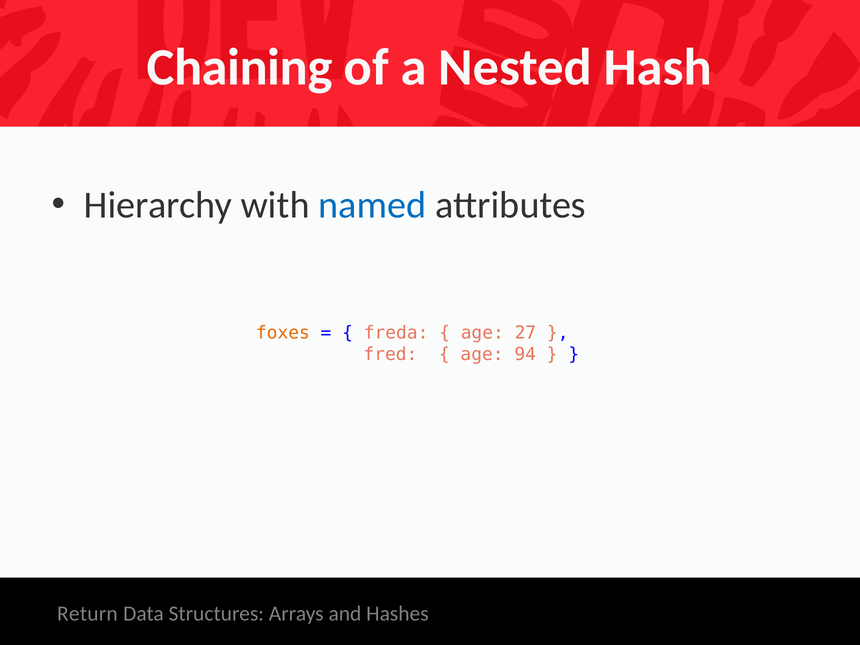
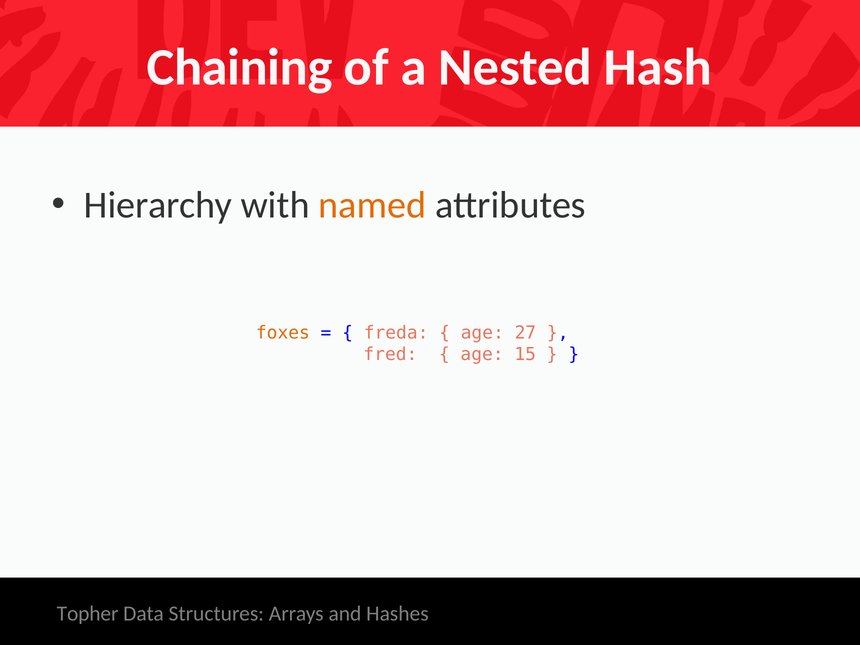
named colour: blue -> orange
94: 94 -> 15
Return: Return -> Topher
